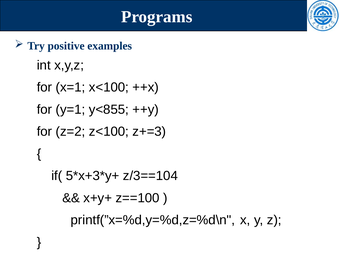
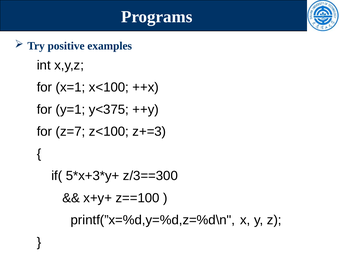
y<855: y<855 -> y<375
z=2: z=2 -> z=7
z/3==104: z/3==104 -> z/3==300
